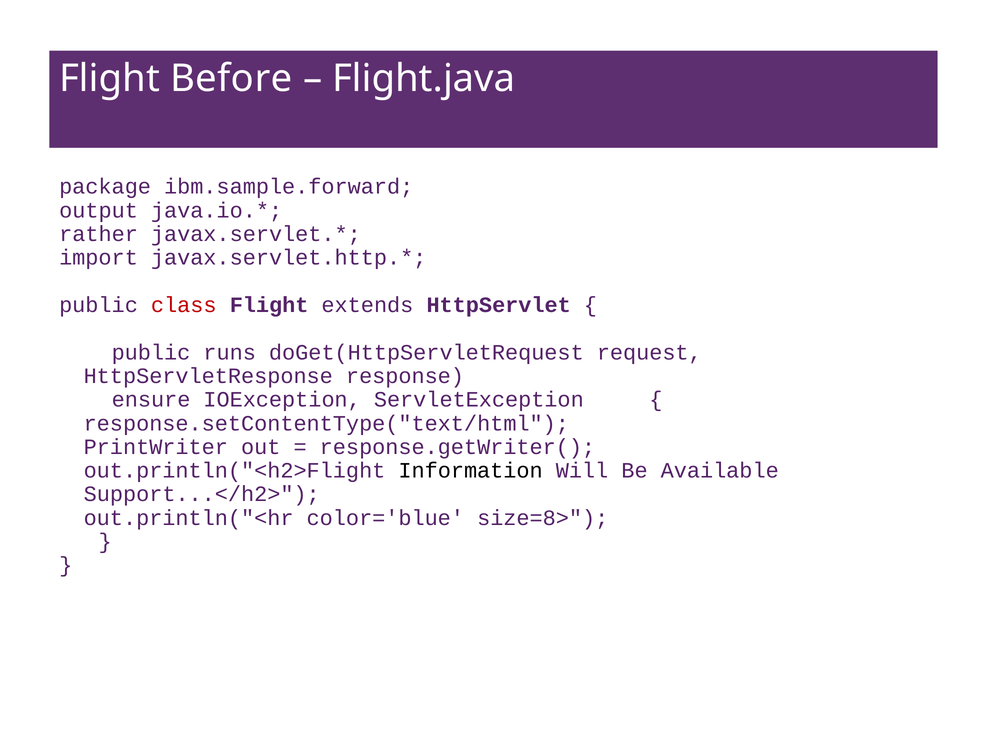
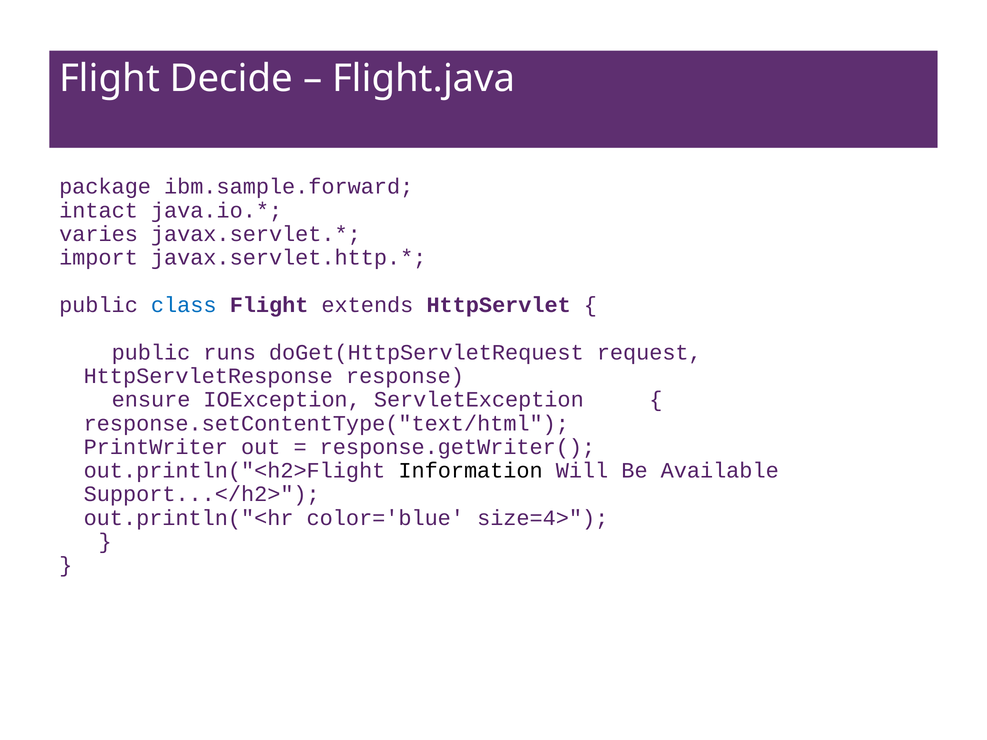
Before: Before -> Decide
output: output -> intact
rather: rather -> varies
class colour: red -> blue
size=8>: size=8> -> size=4>
